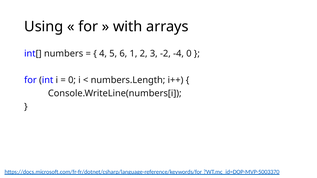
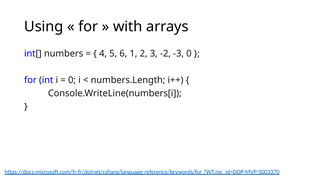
-4: -4 -> -3
